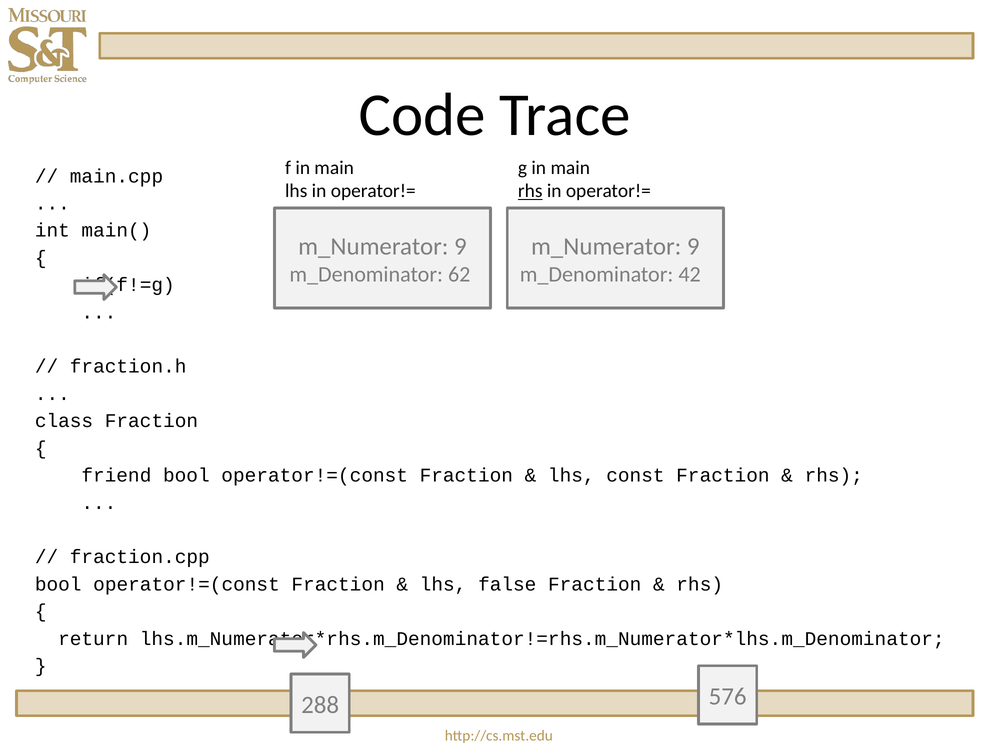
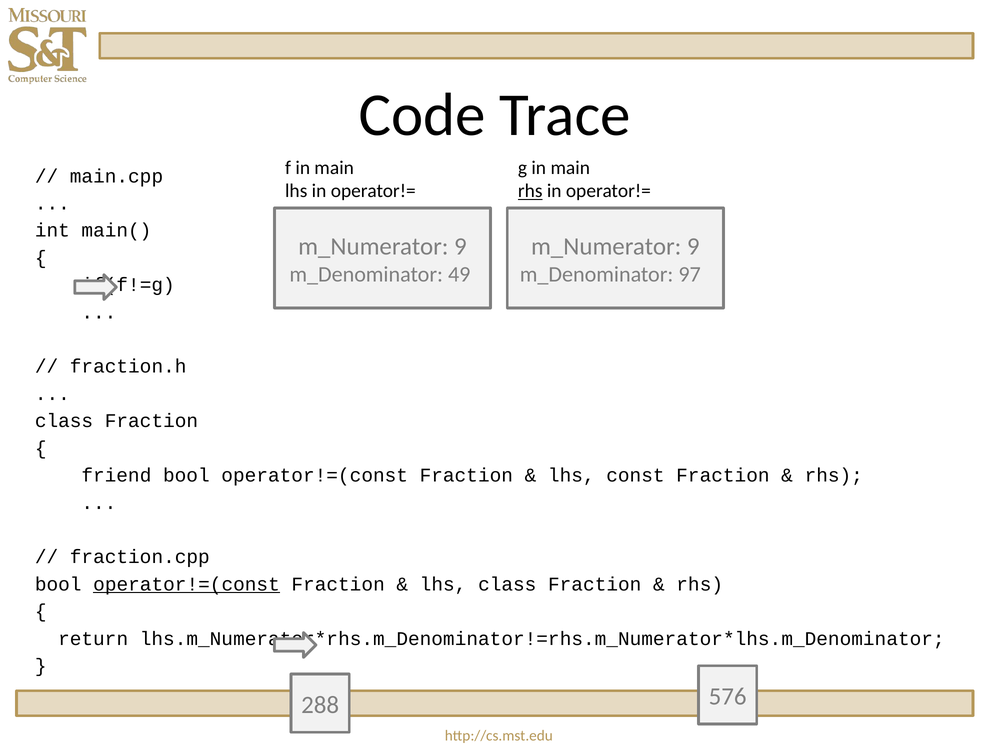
62: 62 -> 49
42: 42 -> 97
operator!=(const at (187, 584) underline: none -> present
lhs false: false -> class
